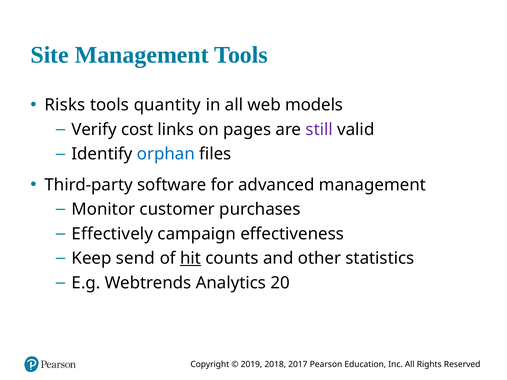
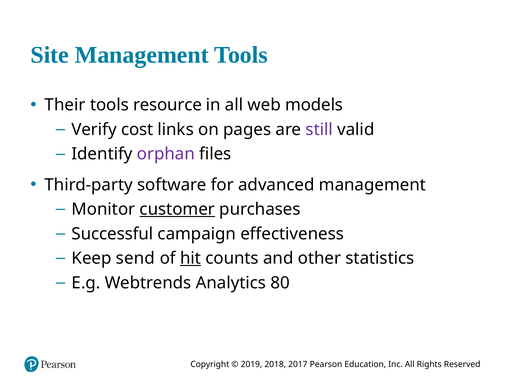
Risks: Risks -> Their
quantity: quantity -> resource
orphan colour: blue -> purple
customer underline: none -> present
Effectively: Effectively -> Successful
20: 20 -> 80
